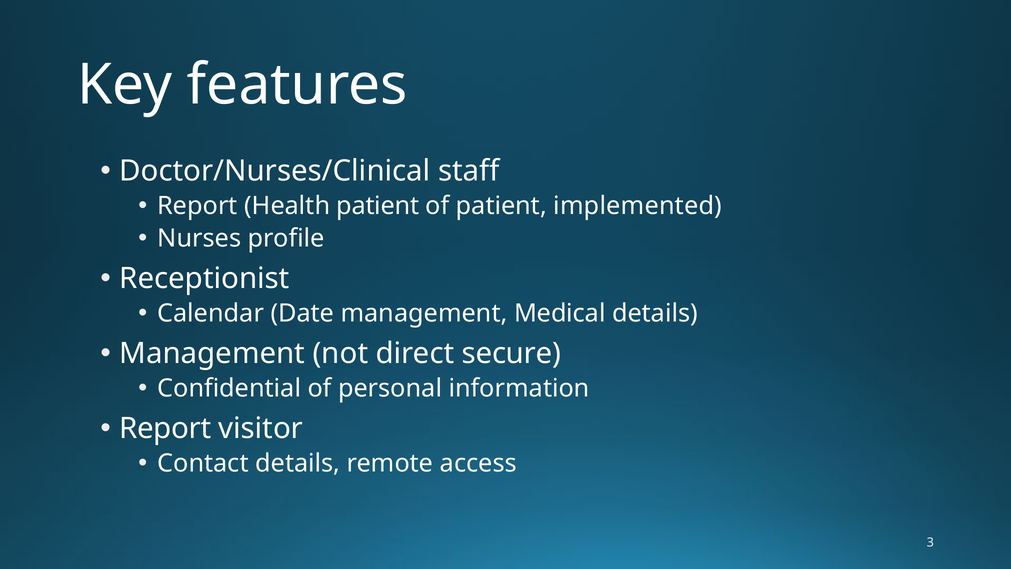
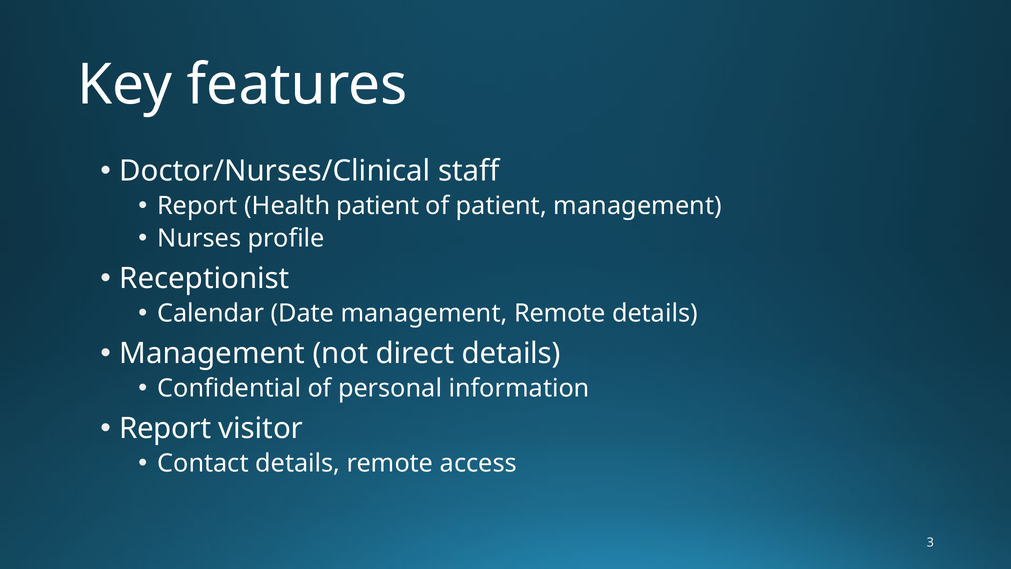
patient implemented: implemented -> management
management Medical: Medical -> Remote
direct secure: secure -> details
